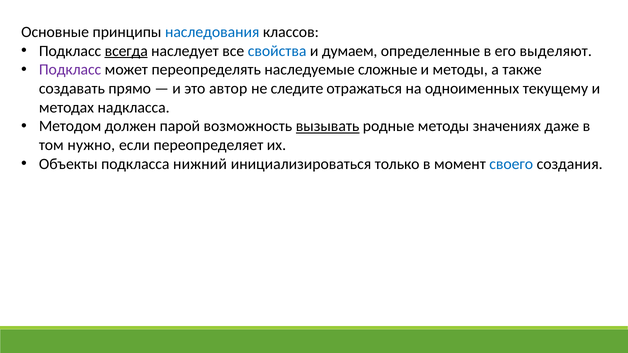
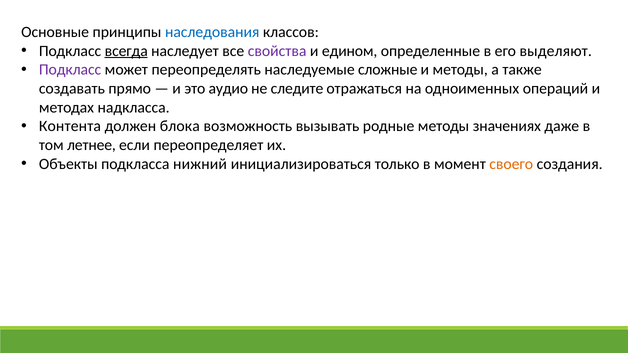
свойства colour: blue -> purple
думаем: думаем -> едином
автор: автор -> аудио
текущему: текущему -> операций
Методом: Методом -> Контента
парой: парой -> блока
вызывать underline: present -> none
нужно: нужно -> летнее
своего colour: blue -> orange
